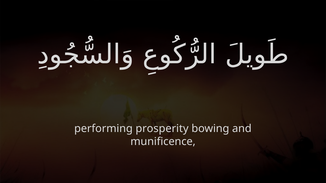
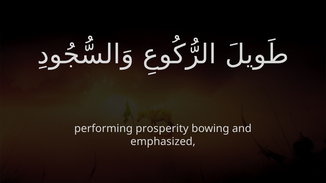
munificence: munificence -> emphasized
